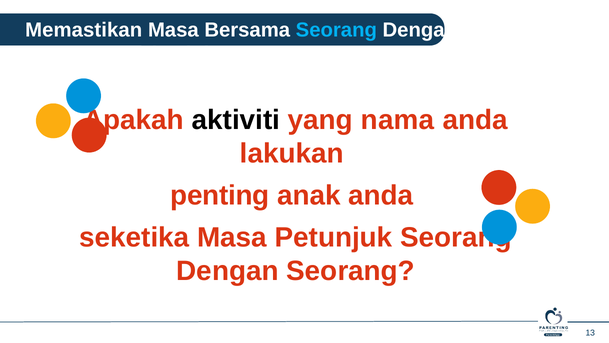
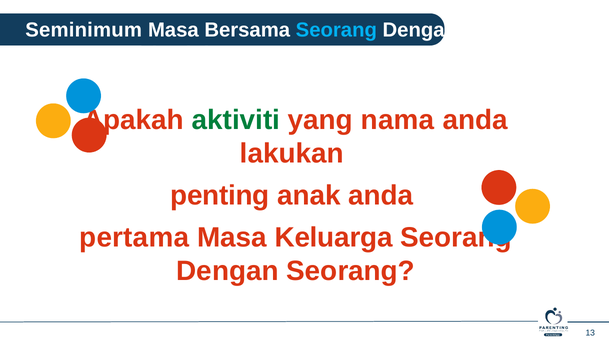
Memastikan: Memastikan -> Seminimum
aktiviti colour: black -> green
seketika: seketika -> pertama
Petunjuk: Petunjuk -> Keluarga
